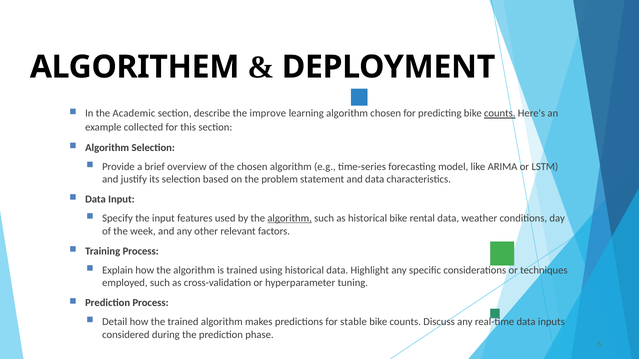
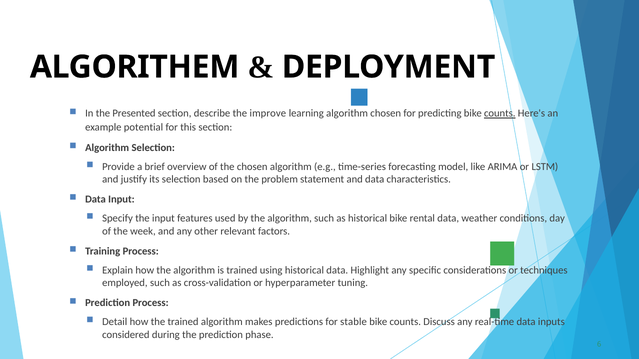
Academic: Academic -> Presented
collected: collected -> potential
algorithm at (290, 219) underline: present -> none
